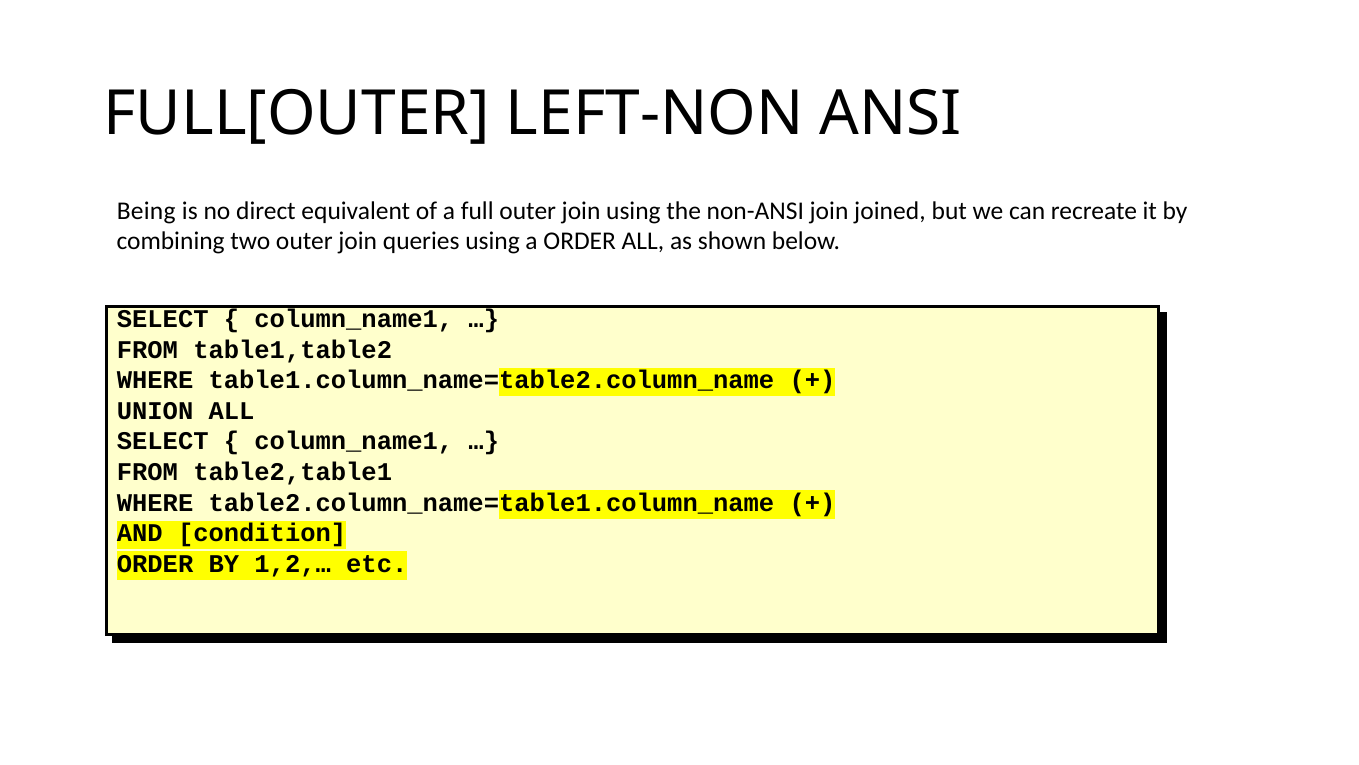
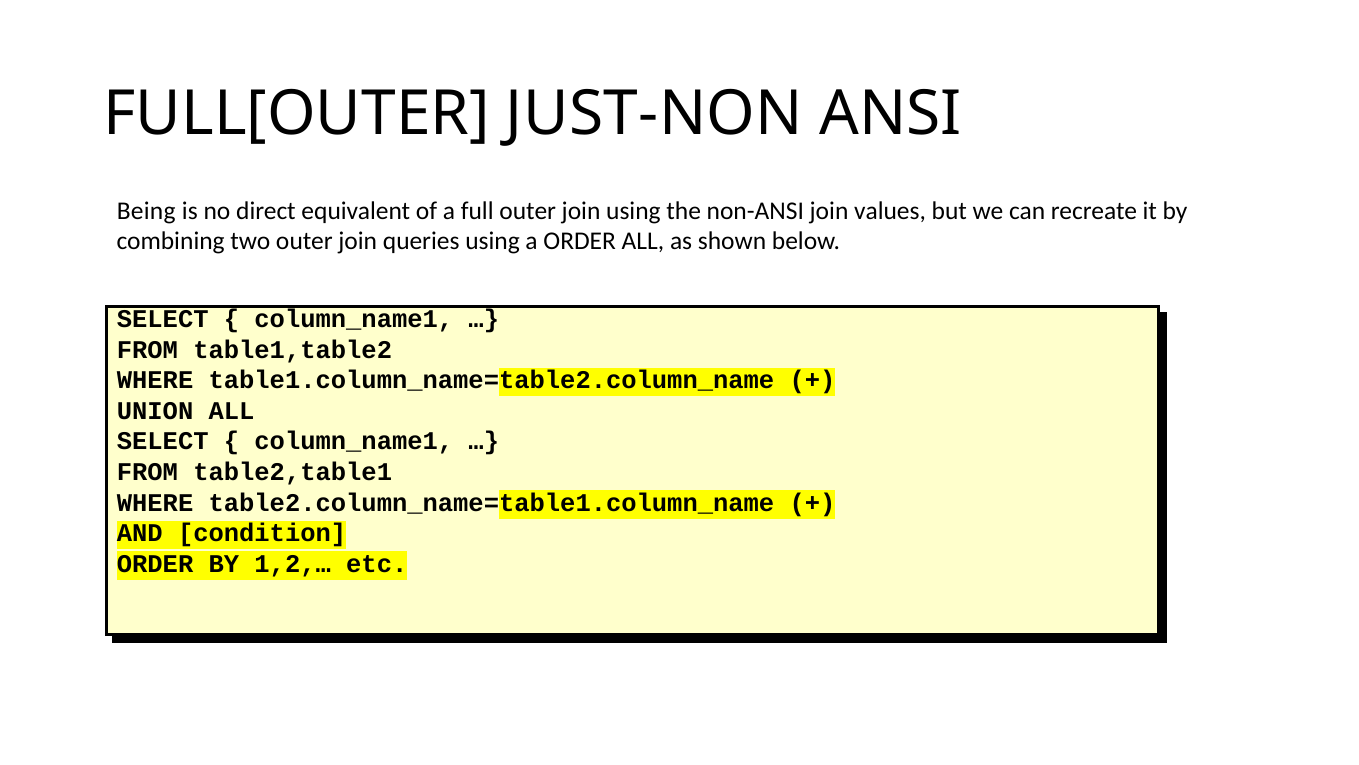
LEFT-NON: LEFT-NON -> JUST-NON
joined: joined -> values
